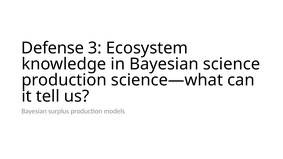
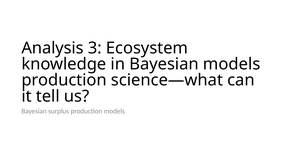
Defense: Defense -> Analysis
Bayesian science: science -> models
